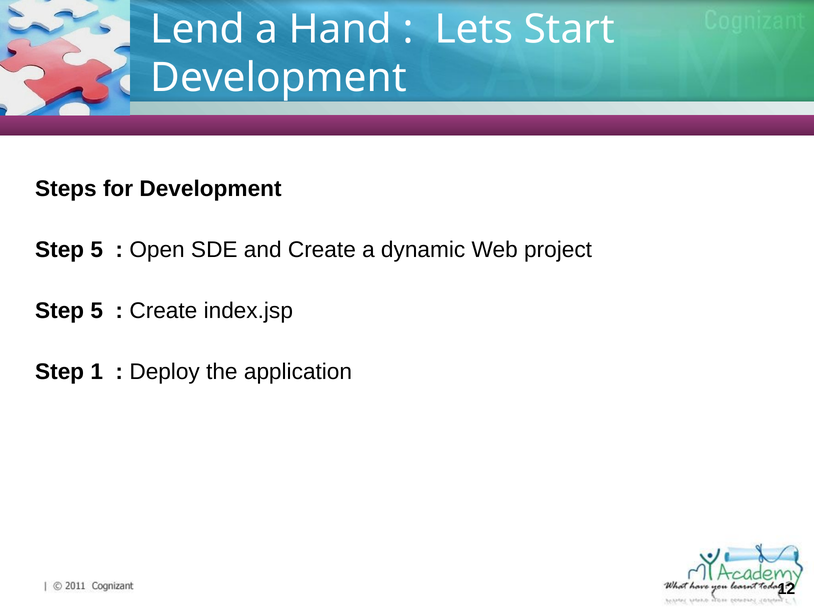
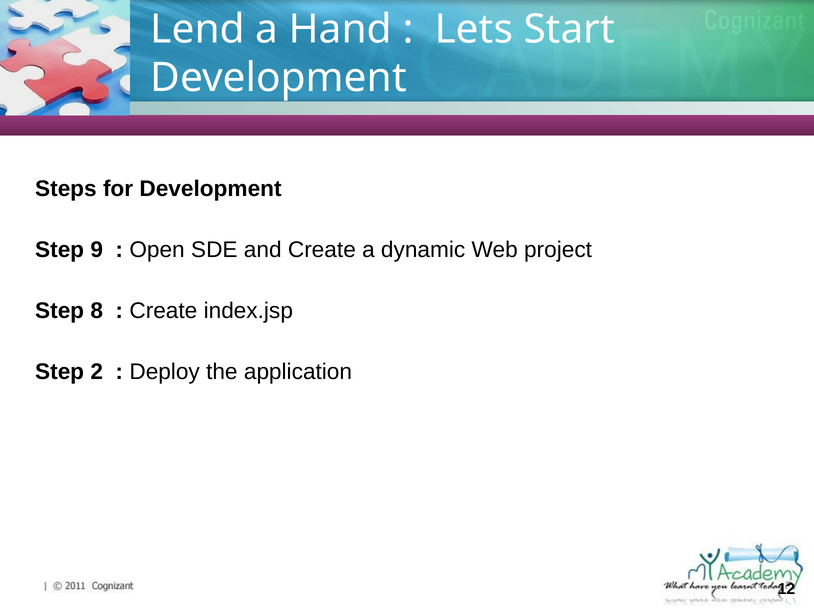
5 at (97, 250): 5 -> 9
5 at (97, 311): 5 -> 8
1: 1 -> 2
